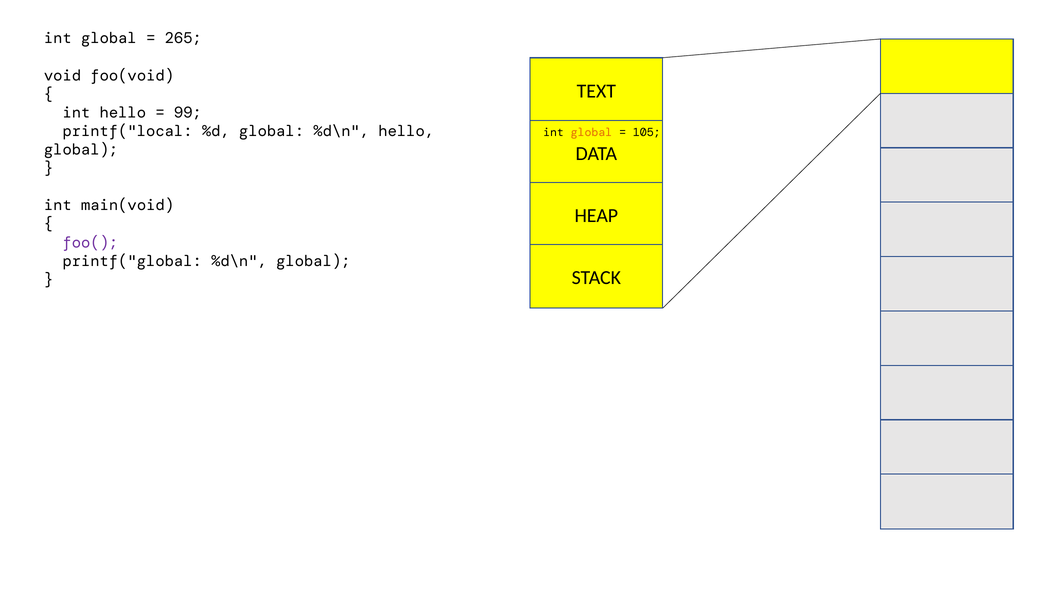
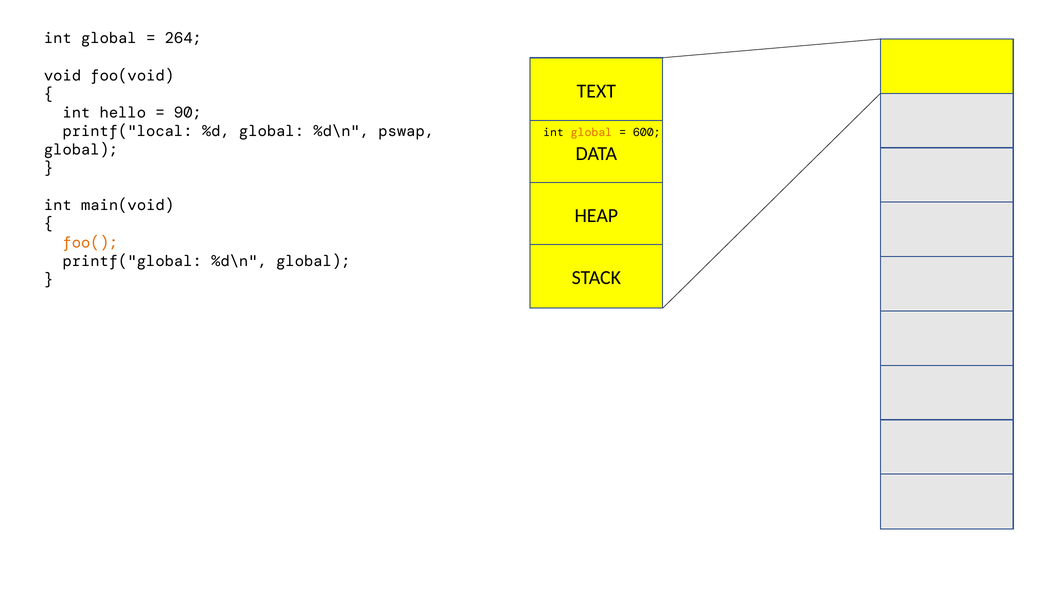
265: 265 -> 264
99: 99 -> 90
%d\n hello: hello -> pswap
105: 105 -> 600
foo( colour: purple -> orange
